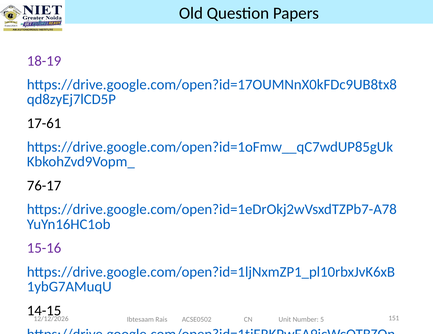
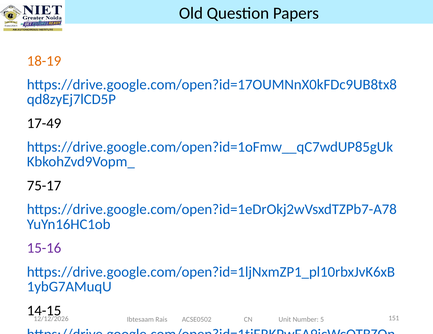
18-19 colour: purple -> orange
17-61: 17-61 -> 17-49
76-17: 76-17 -> 75-17
